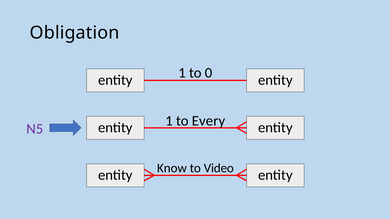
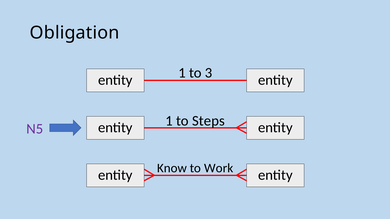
0: 0 -> 3
Every: Every -> Steps
Video: Video -> Work
